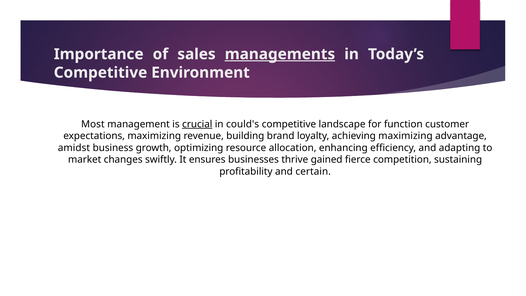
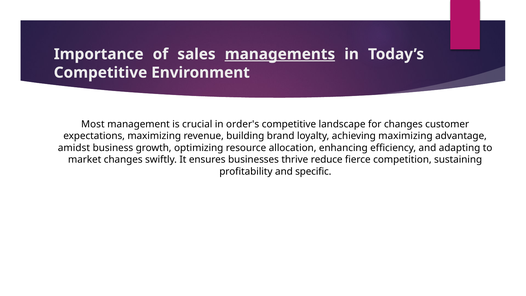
crucial underline: present -> none
could's: could's -> order's
for function: function -> changes
gained: gained -> reduce
certain: certain -> specific
